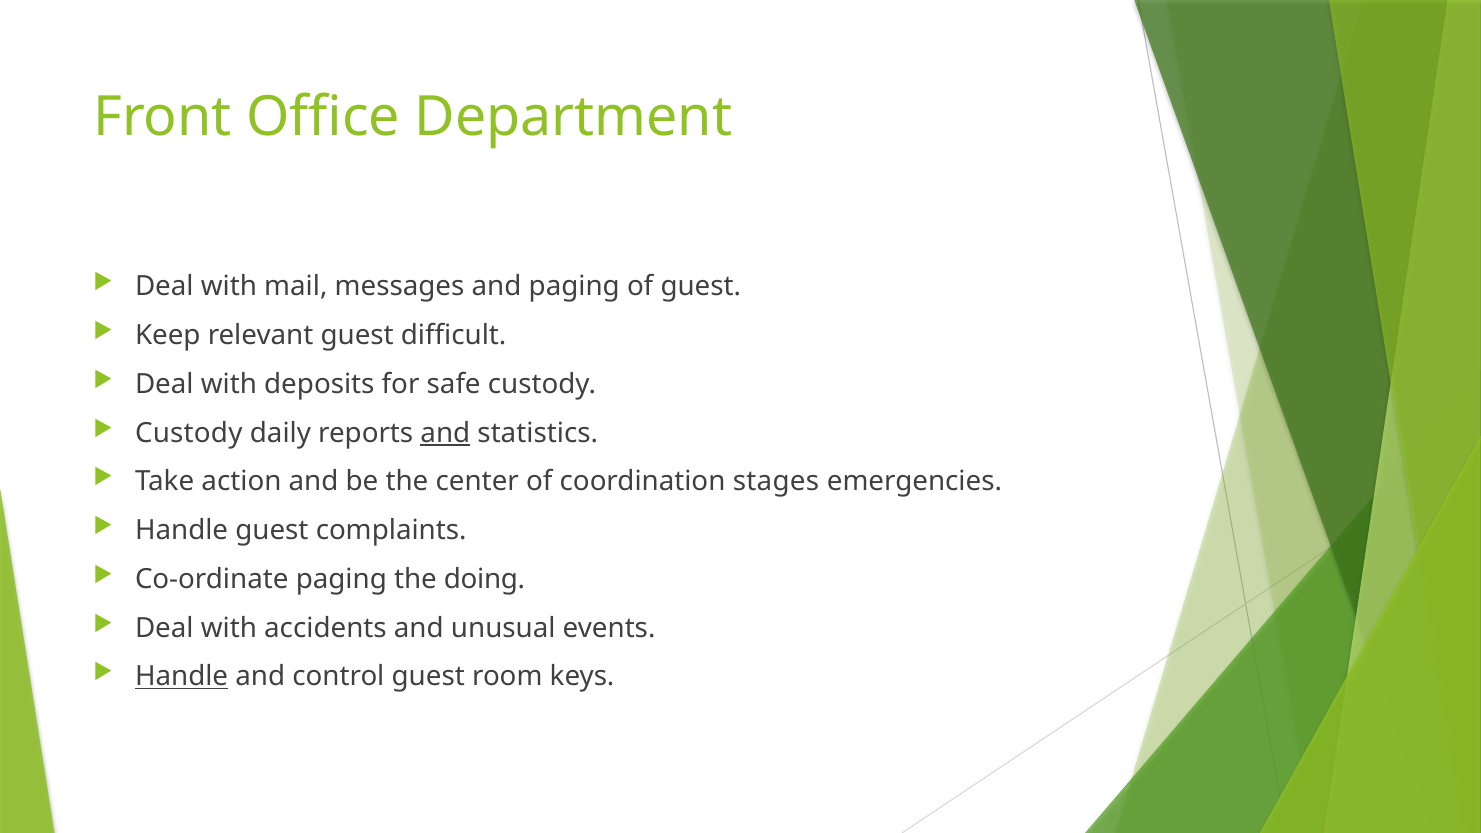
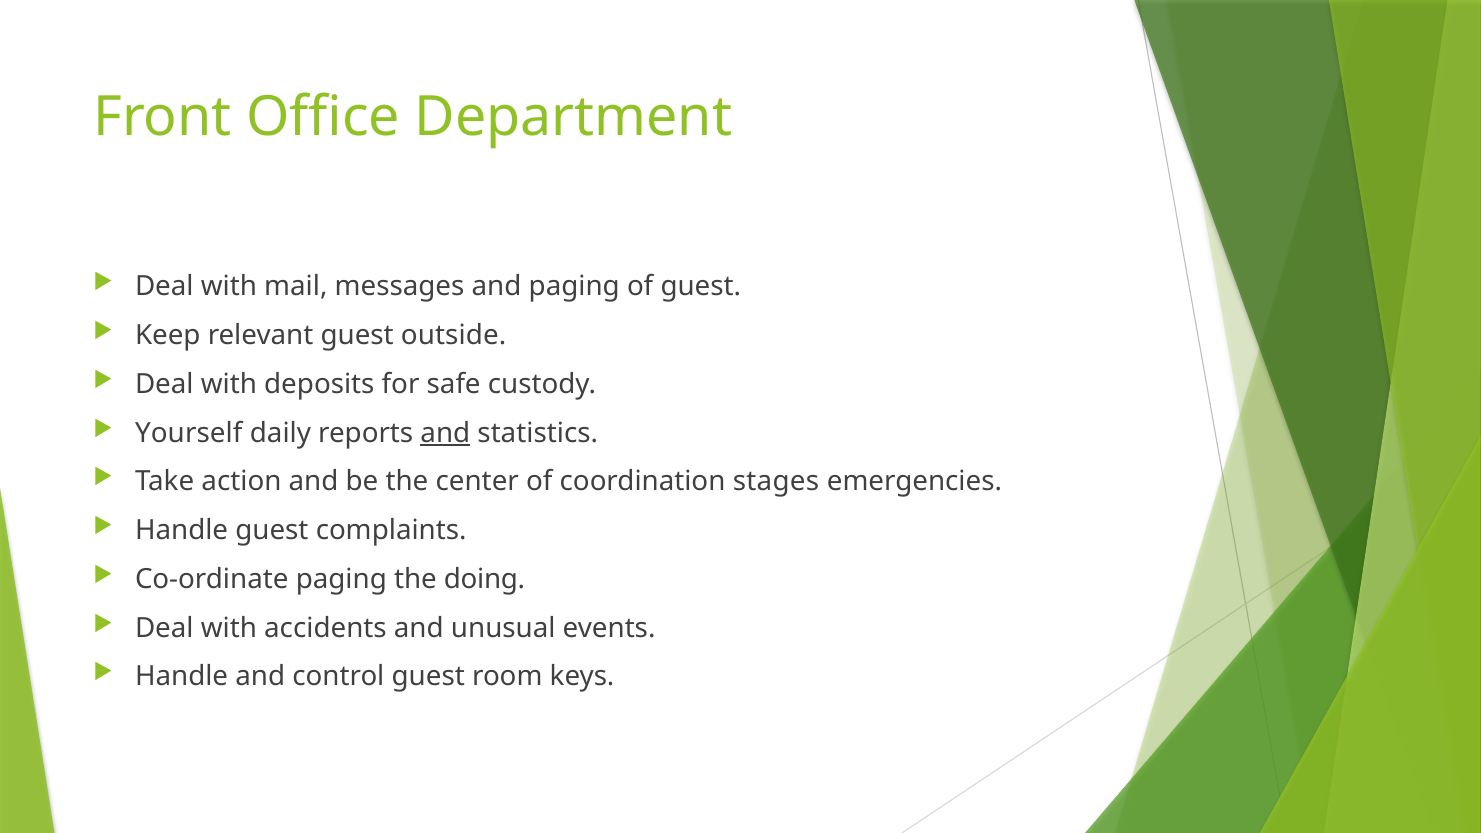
difficult: difficult -> outside
Custody at (189, 433): Custody -> Yourself
Handle at (182, 677) underline: present -> none
